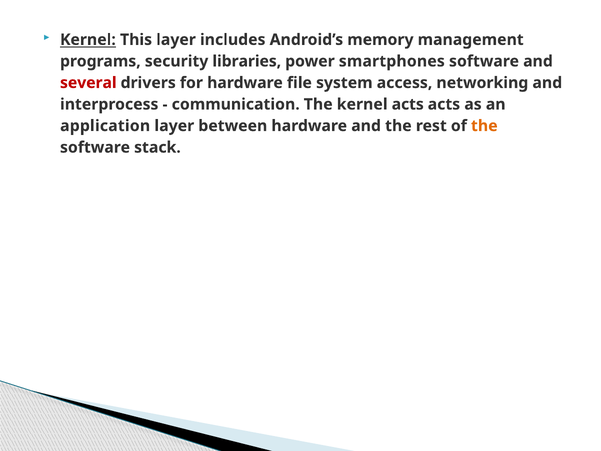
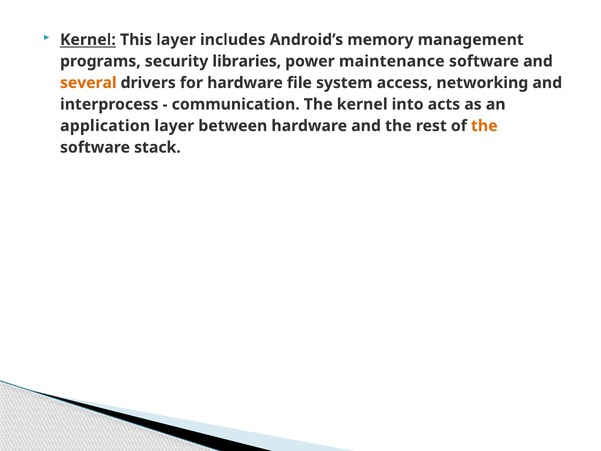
smartphones: smartphones -> maintenance
several colour: red -> orange
kernel acts: acts -> into
